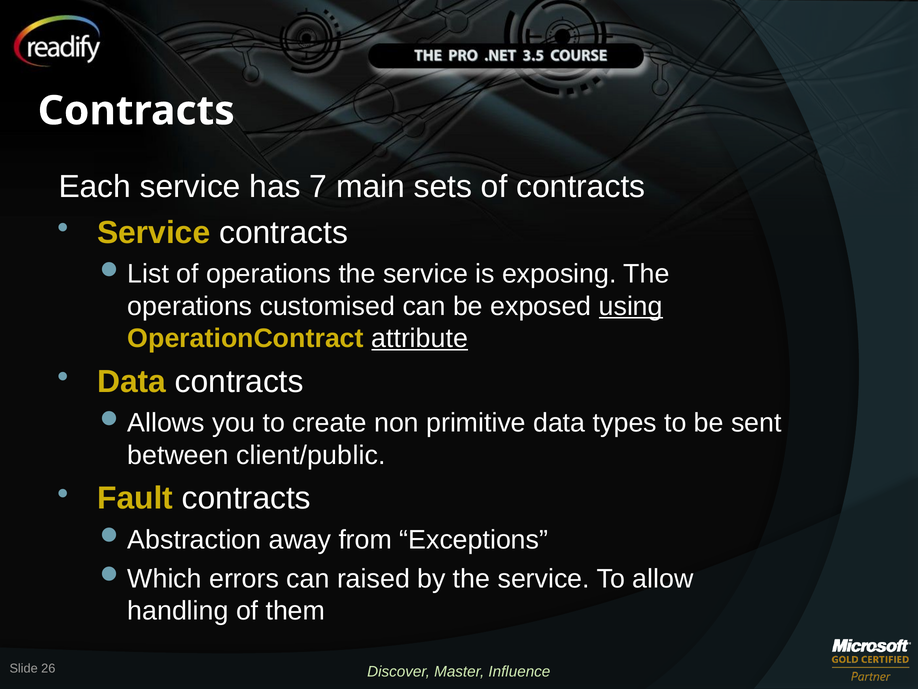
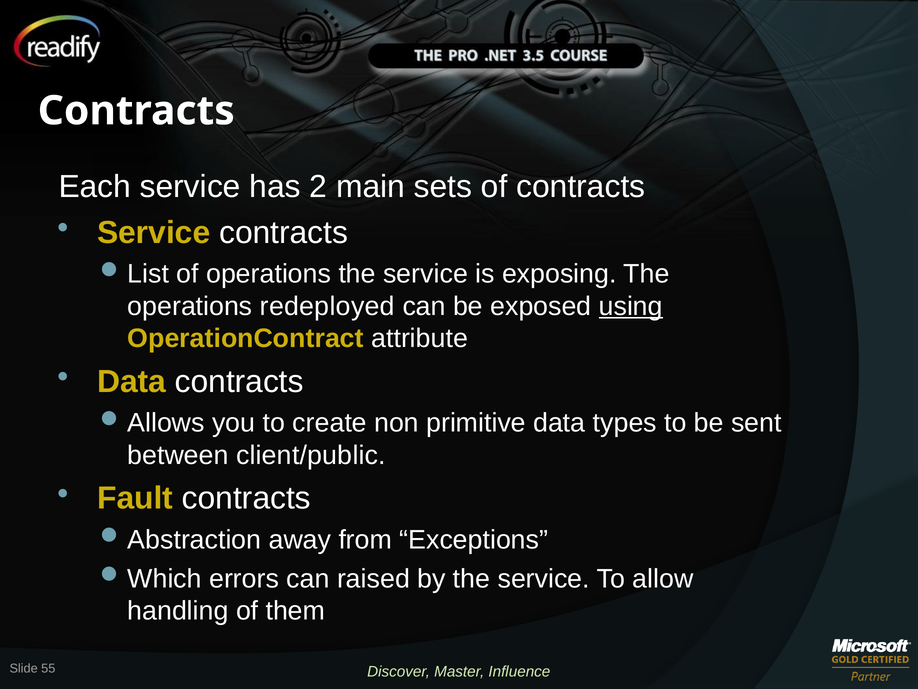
7: 7 -> 2
customised: customised -> redeployed
attribute underline: present -> none
26: 26 -> 55
